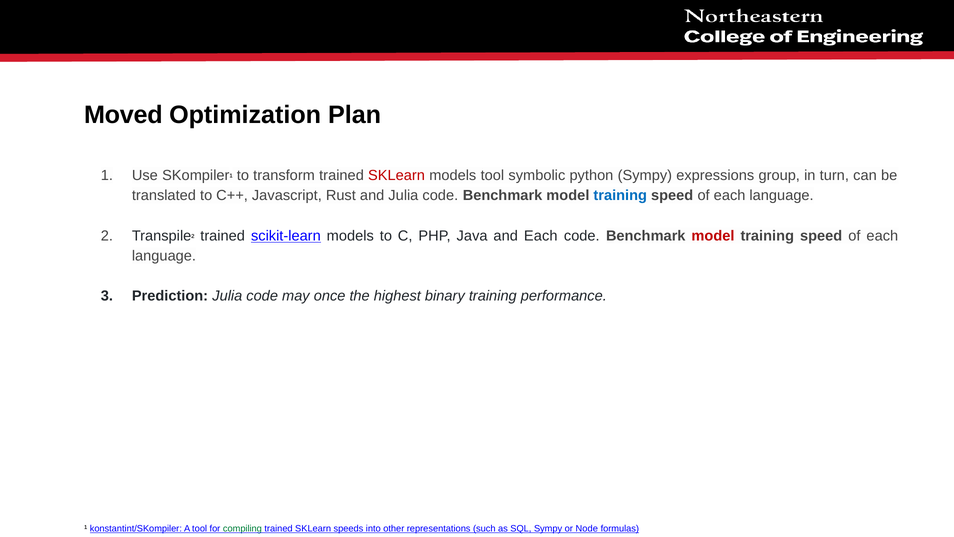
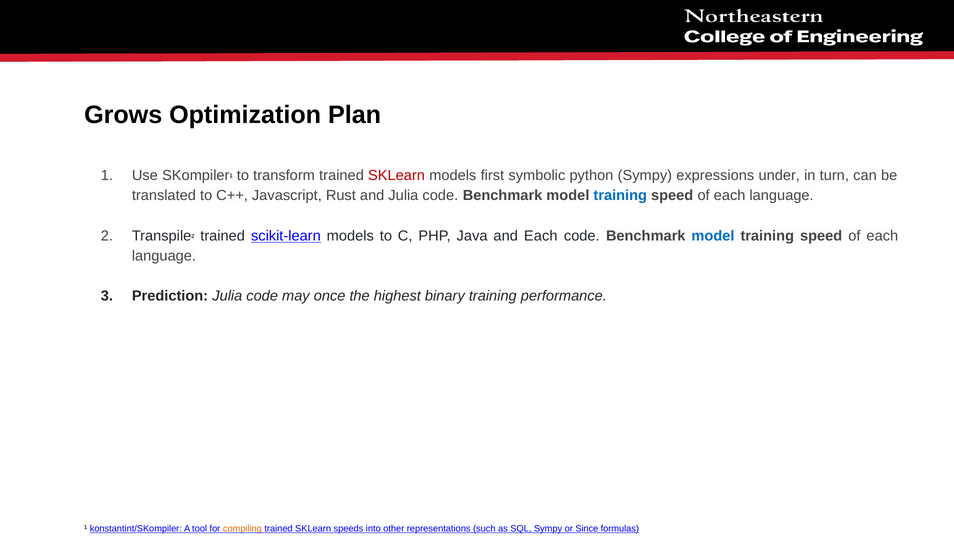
Moved: Moved -> Grows
models tool: tool -> first
group: group -> under
model at (713, 236) colour: red -> blue
compiling colour: green -> orange
Node: Node -> Since
